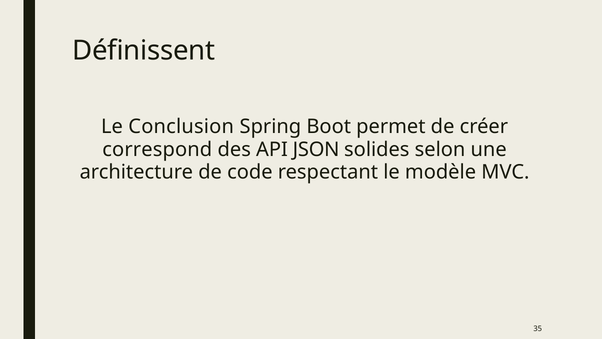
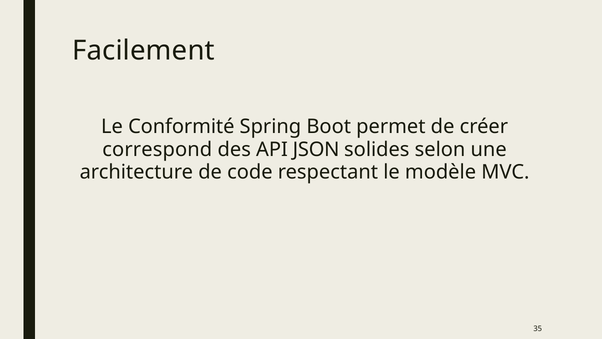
Définissent: Définissent -> Facilement
Conclusion: Conclusion -> Conformité
